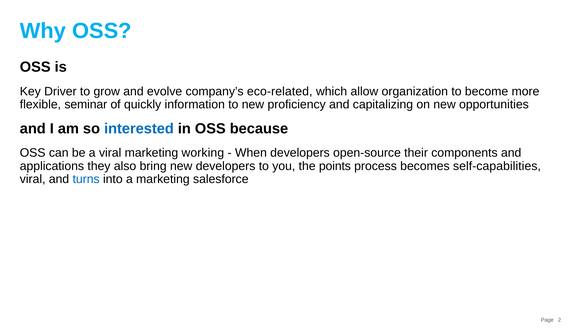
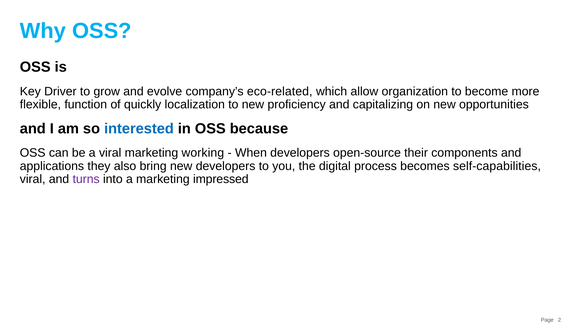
seminar: seminar -> function
information: information -> localization
points: points -> digital
turns colour: blue -> purple
salesforce: salesforce -> impressed
